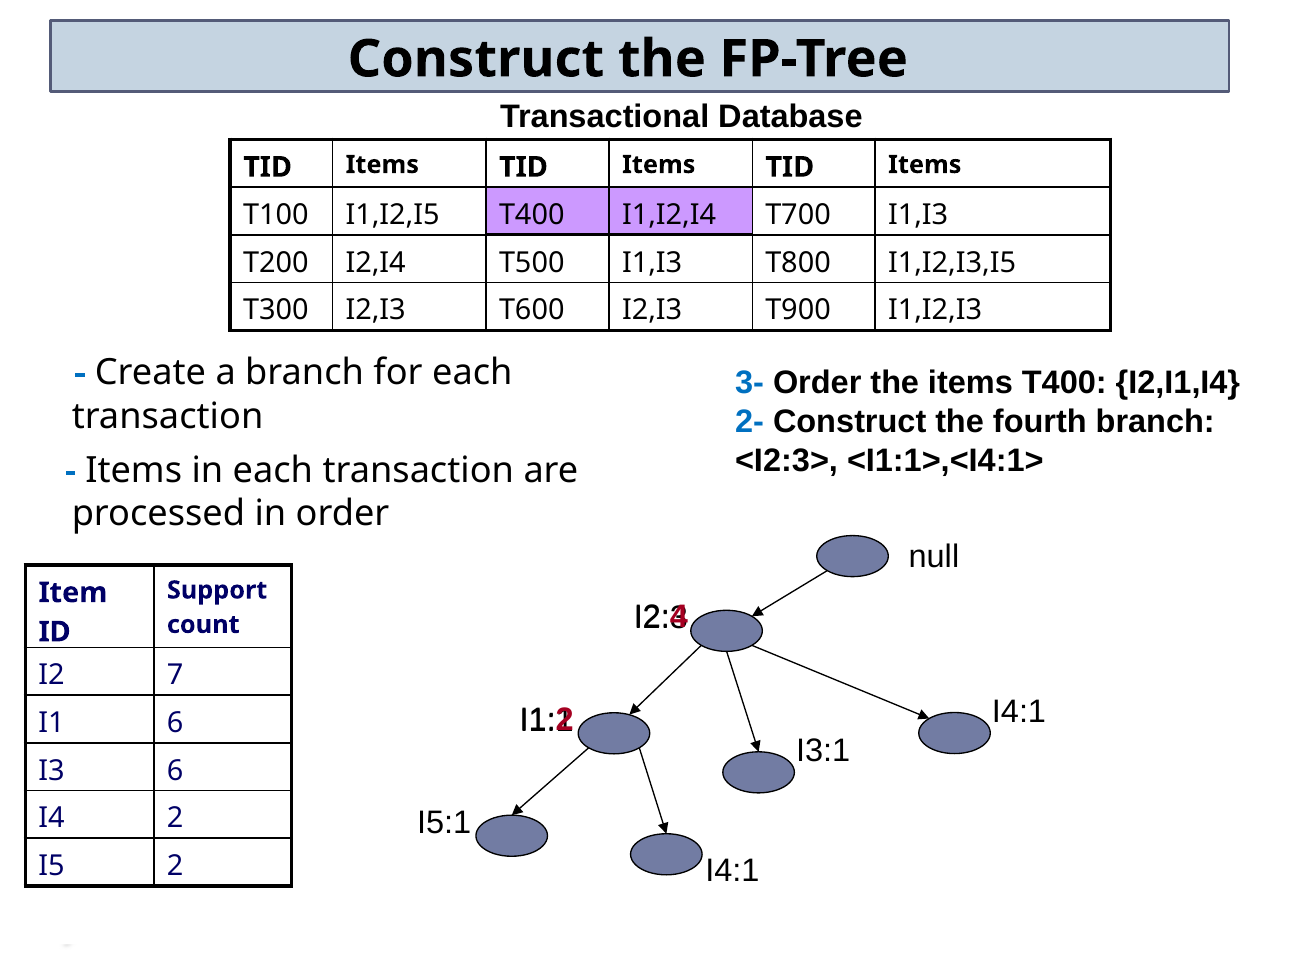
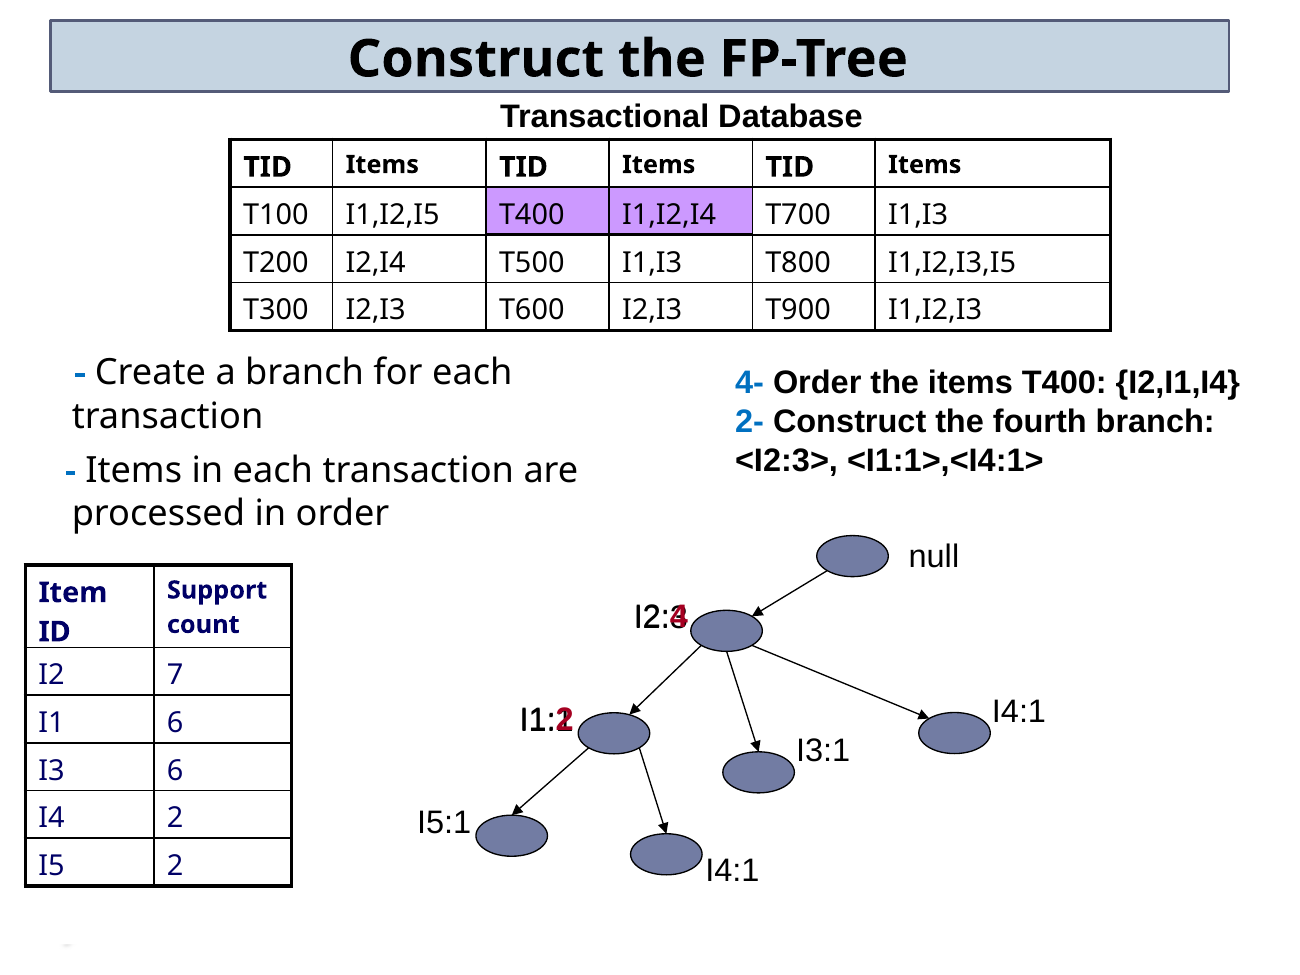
3-: 3- -> 4-
